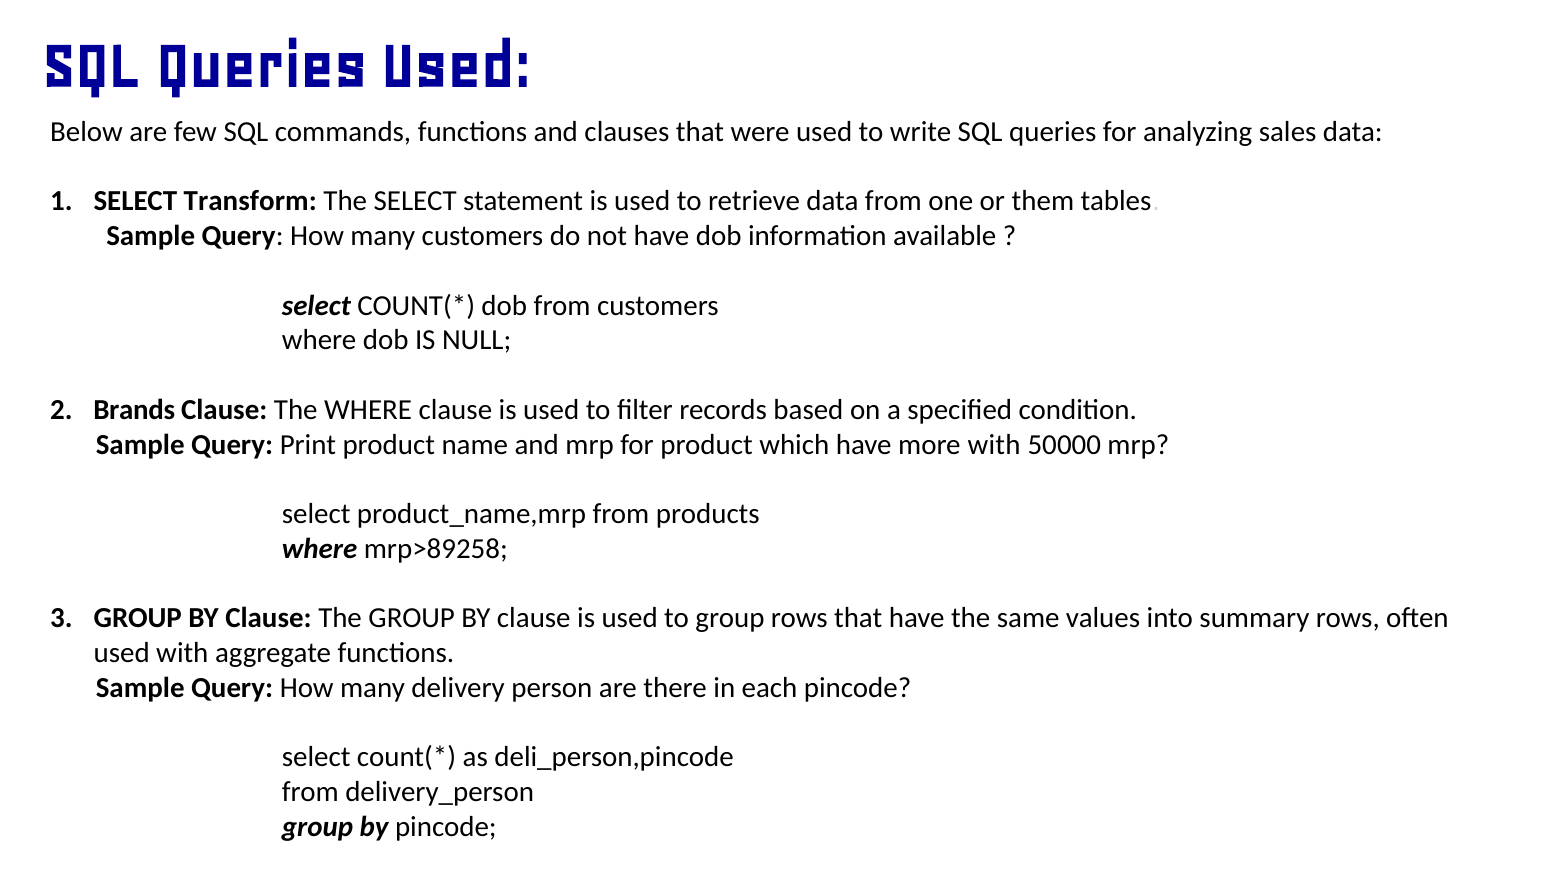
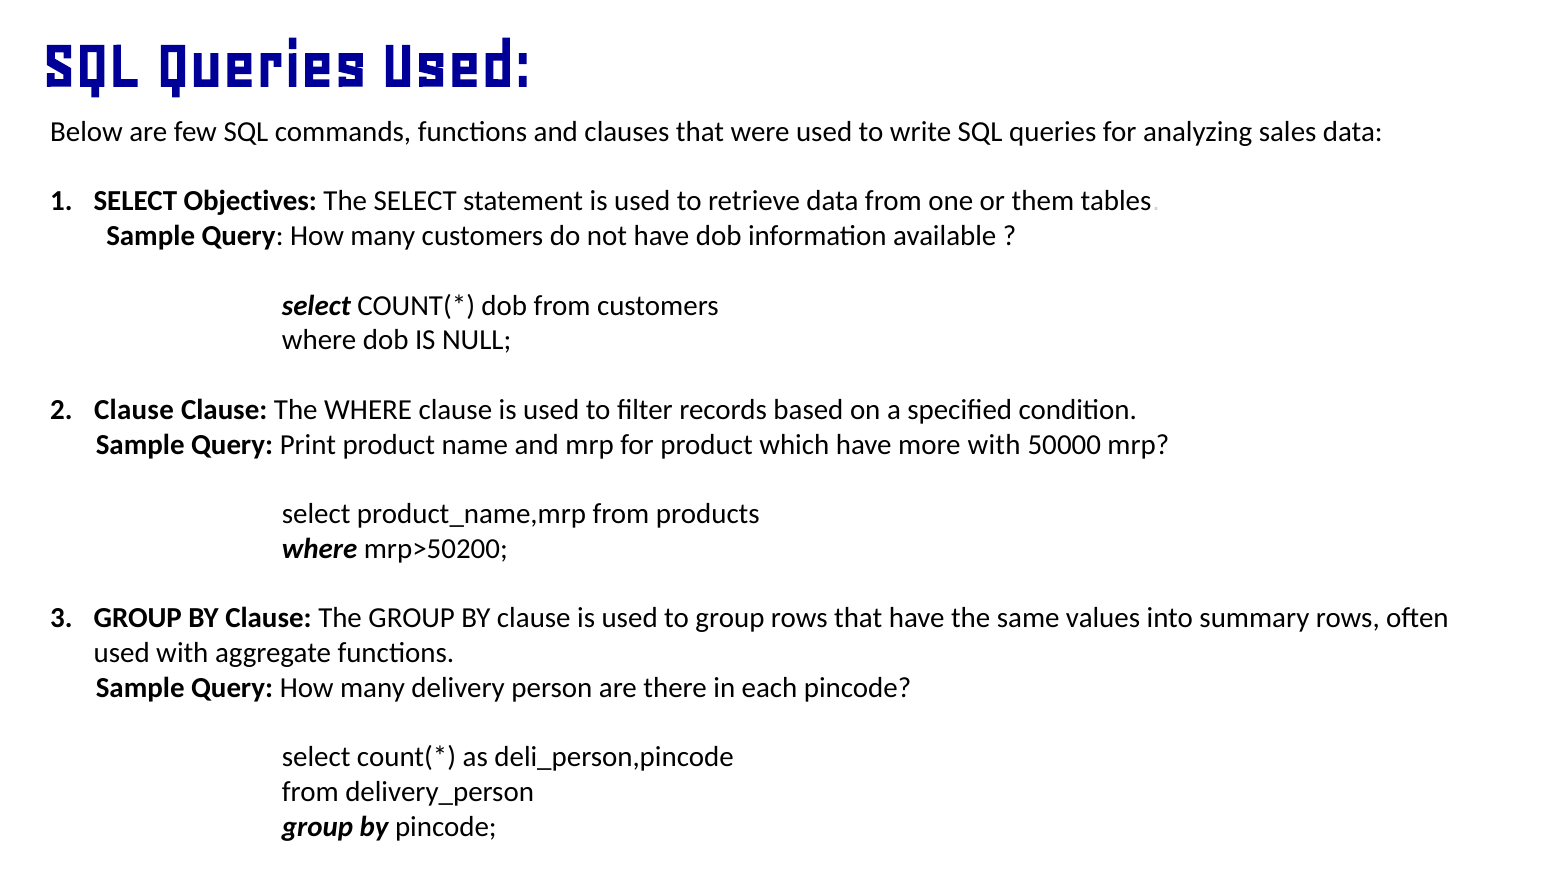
Transform: Transform -> Objectives
Brands at (134, 410): Brands -> Clause
mrp>89258: mrp>89258 -> mrp>50200
